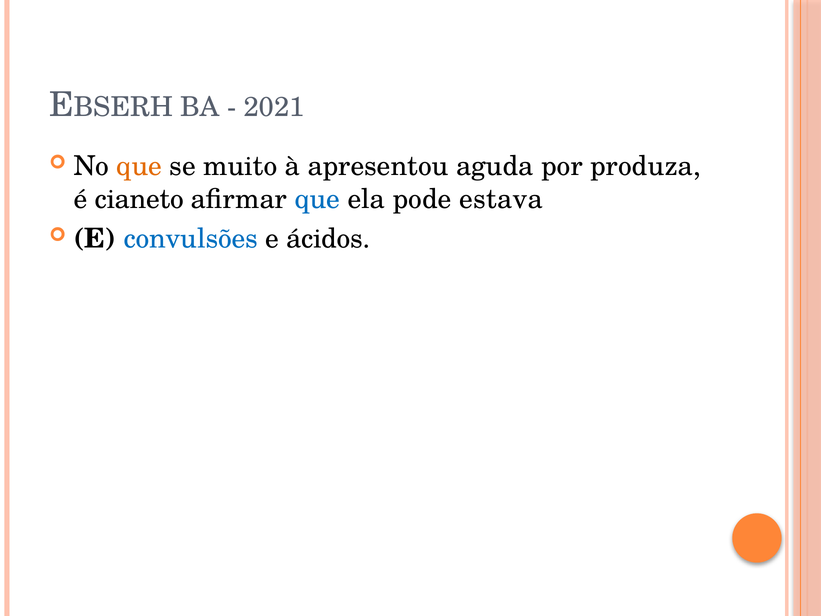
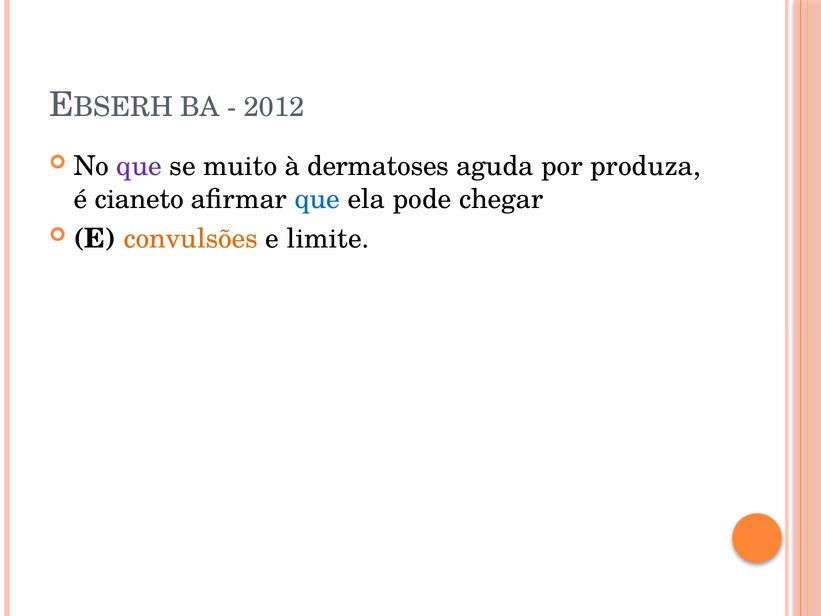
2021: 2021 -> 2012
que at (139, 166) colour: orange -> purple
apresentou: apresentou -> dermatoses
estava: estava -> chegar
convulsões colour: blue -> orange
ácidos: ácidos -> limite
